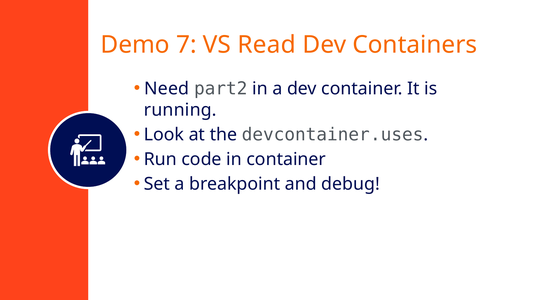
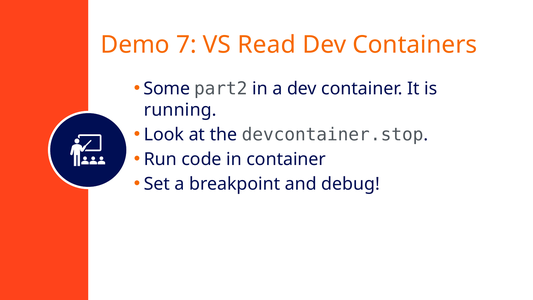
Need: Need -> Some
devcontainer.uses: devcontainer.uses -> devcontainer.stop
